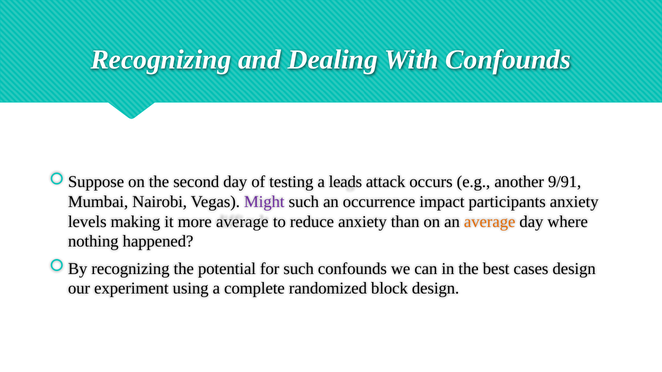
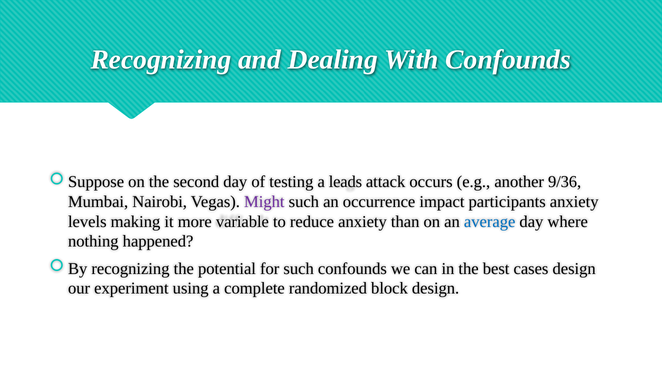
9/91: 9/91 -> 9/36
more average: average -> variable
average at (490, 222) colour: orange -> blue
